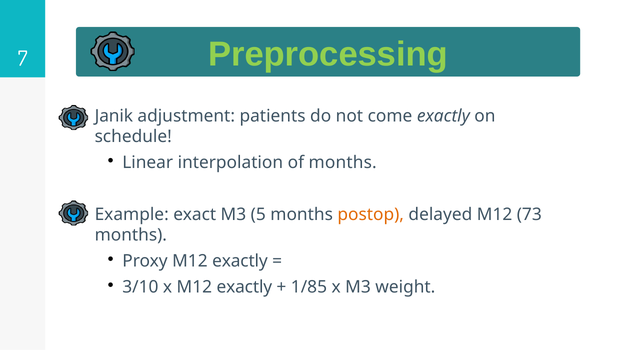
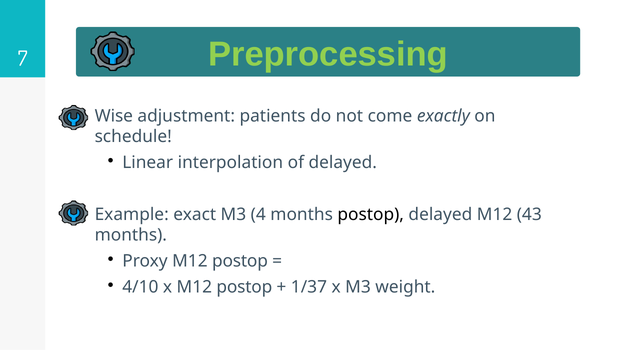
Janik: Janik -> Wise
of months: months -> delayed
5: 5 -> 4
postop at (371, 214) colour: orange -> black
73: 73 -> 43
Proxy M12 exactly: exactly -> postop
3/10: 3/10 -> 4/10
x M12 exactly: exactly -> postop
1/85: 1/85 -> 1/37
